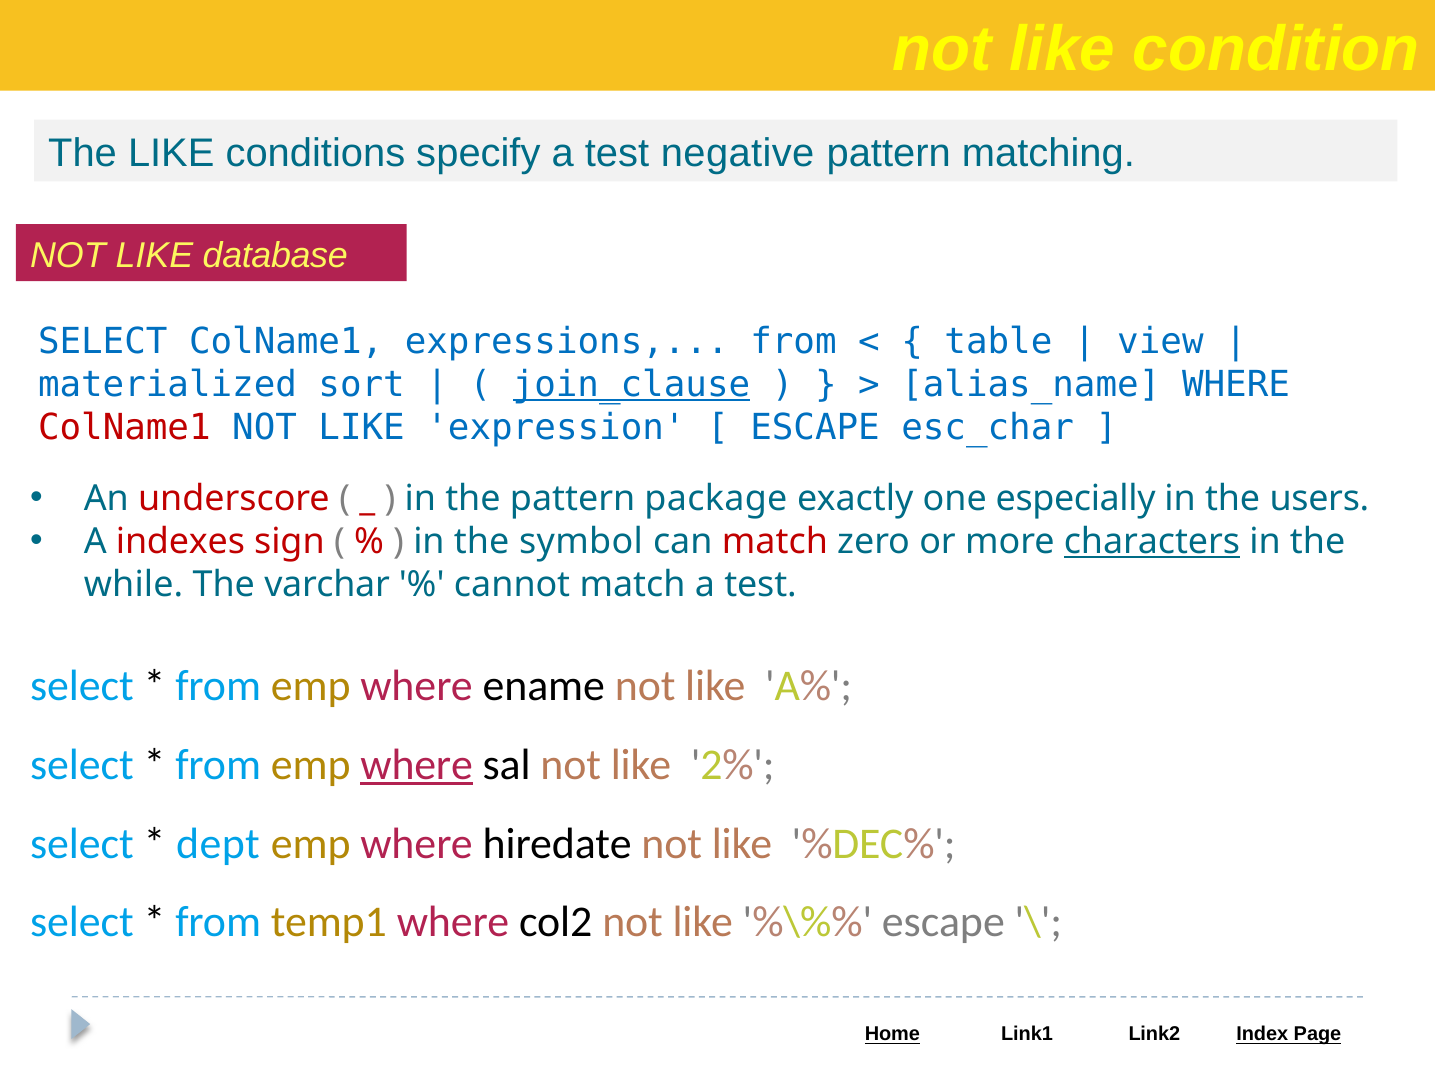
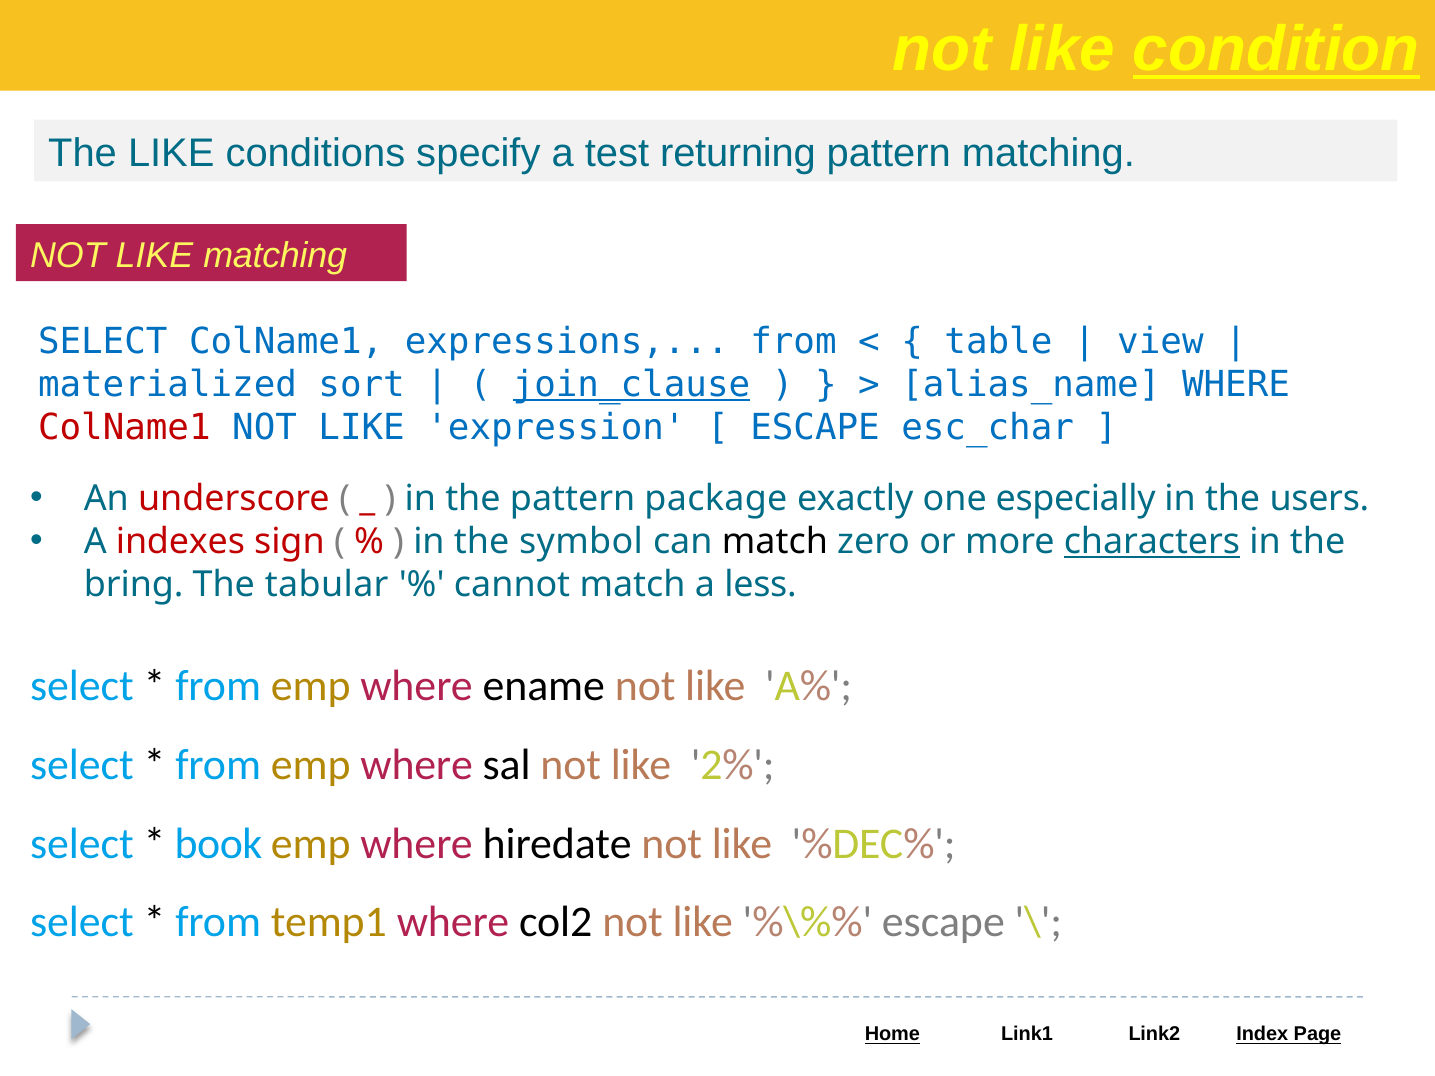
condition underline: none -> present
negative: negative -> returning
LIKE database: database -> matching
match at (775, 542) colour: red -> black
while: while -> bring
varchar: varchar -> tabular
match a test: test -> less
where at (417, 765) underline: present -> none
dept: dept -> book
